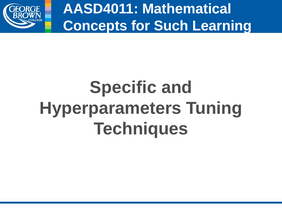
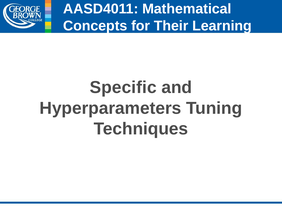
Such: Such -> Their
